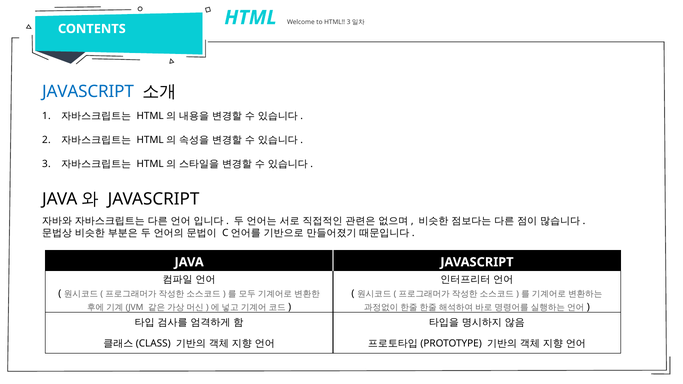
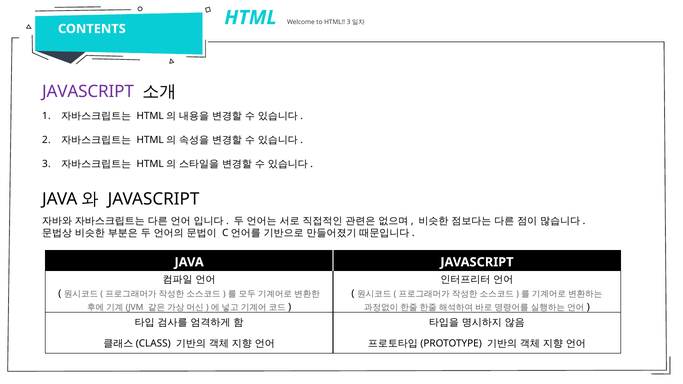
JAVASCRIPT at (88, 92) colour: blue -> purple
